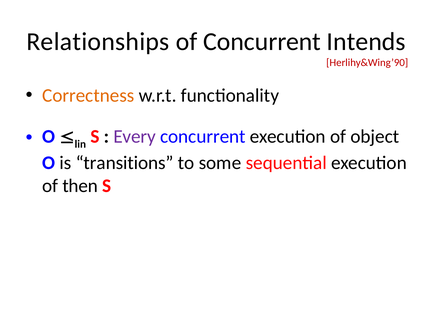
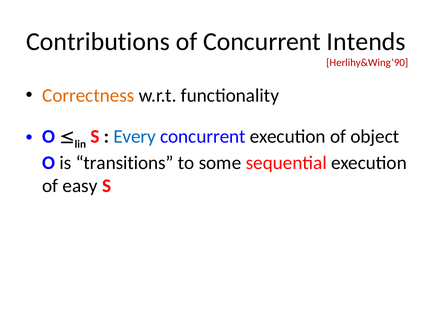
Relationships: Relationships -> Contributions
Every colour: purple -> blue
then: then -> easy
